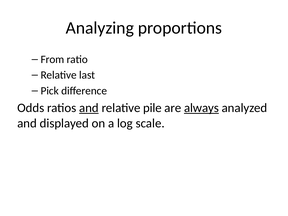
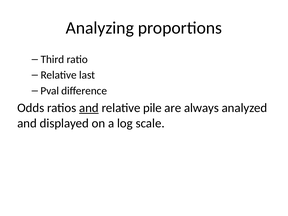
From: From -> Third
Pick: Pick -> Pval
always underline: present -> none
